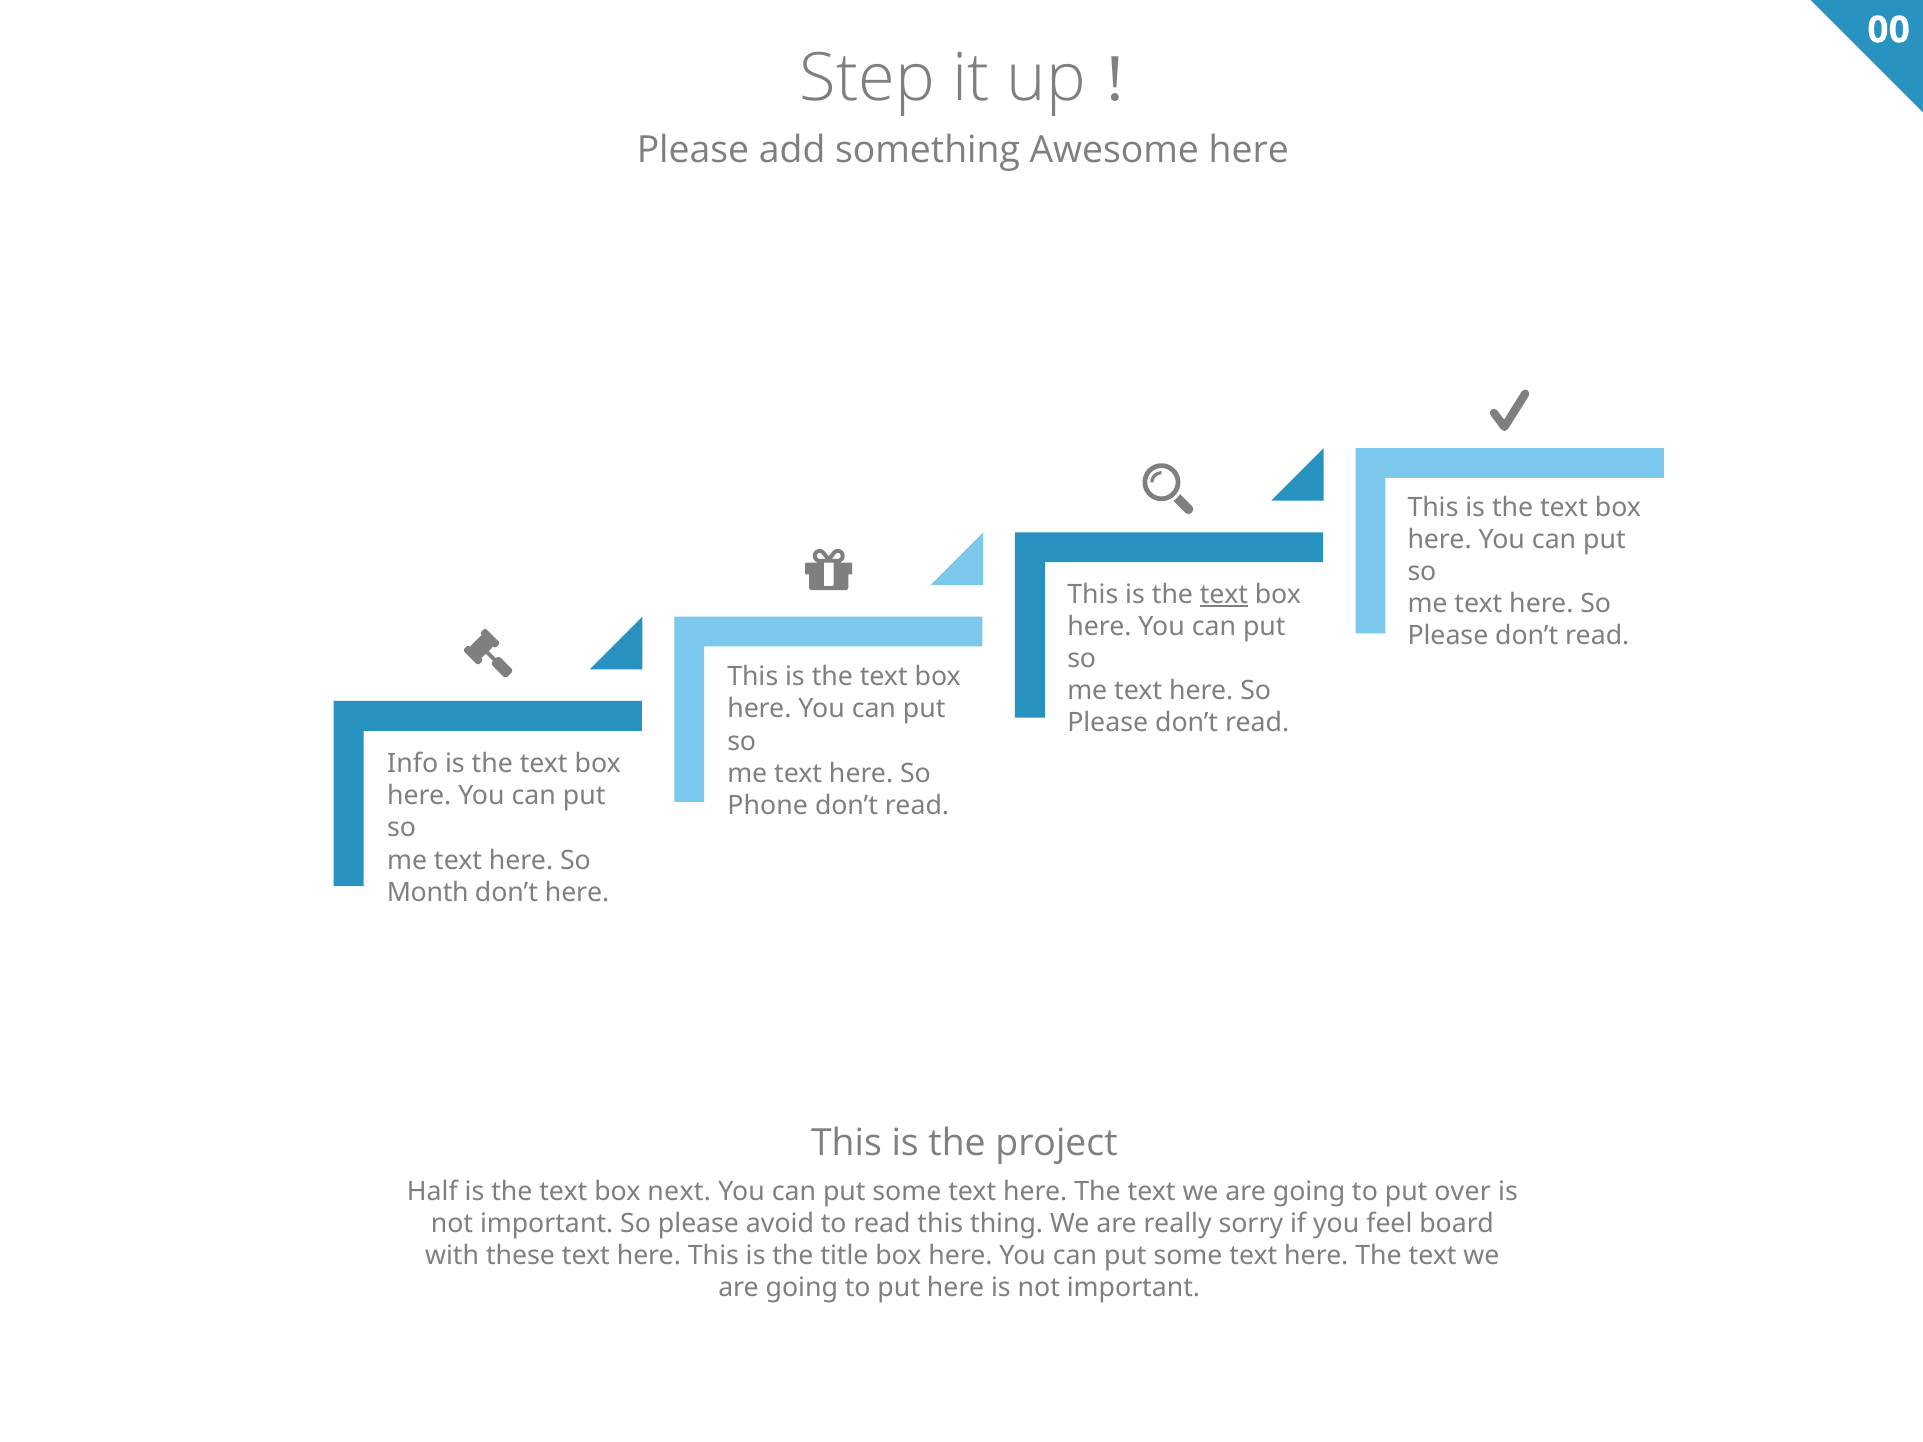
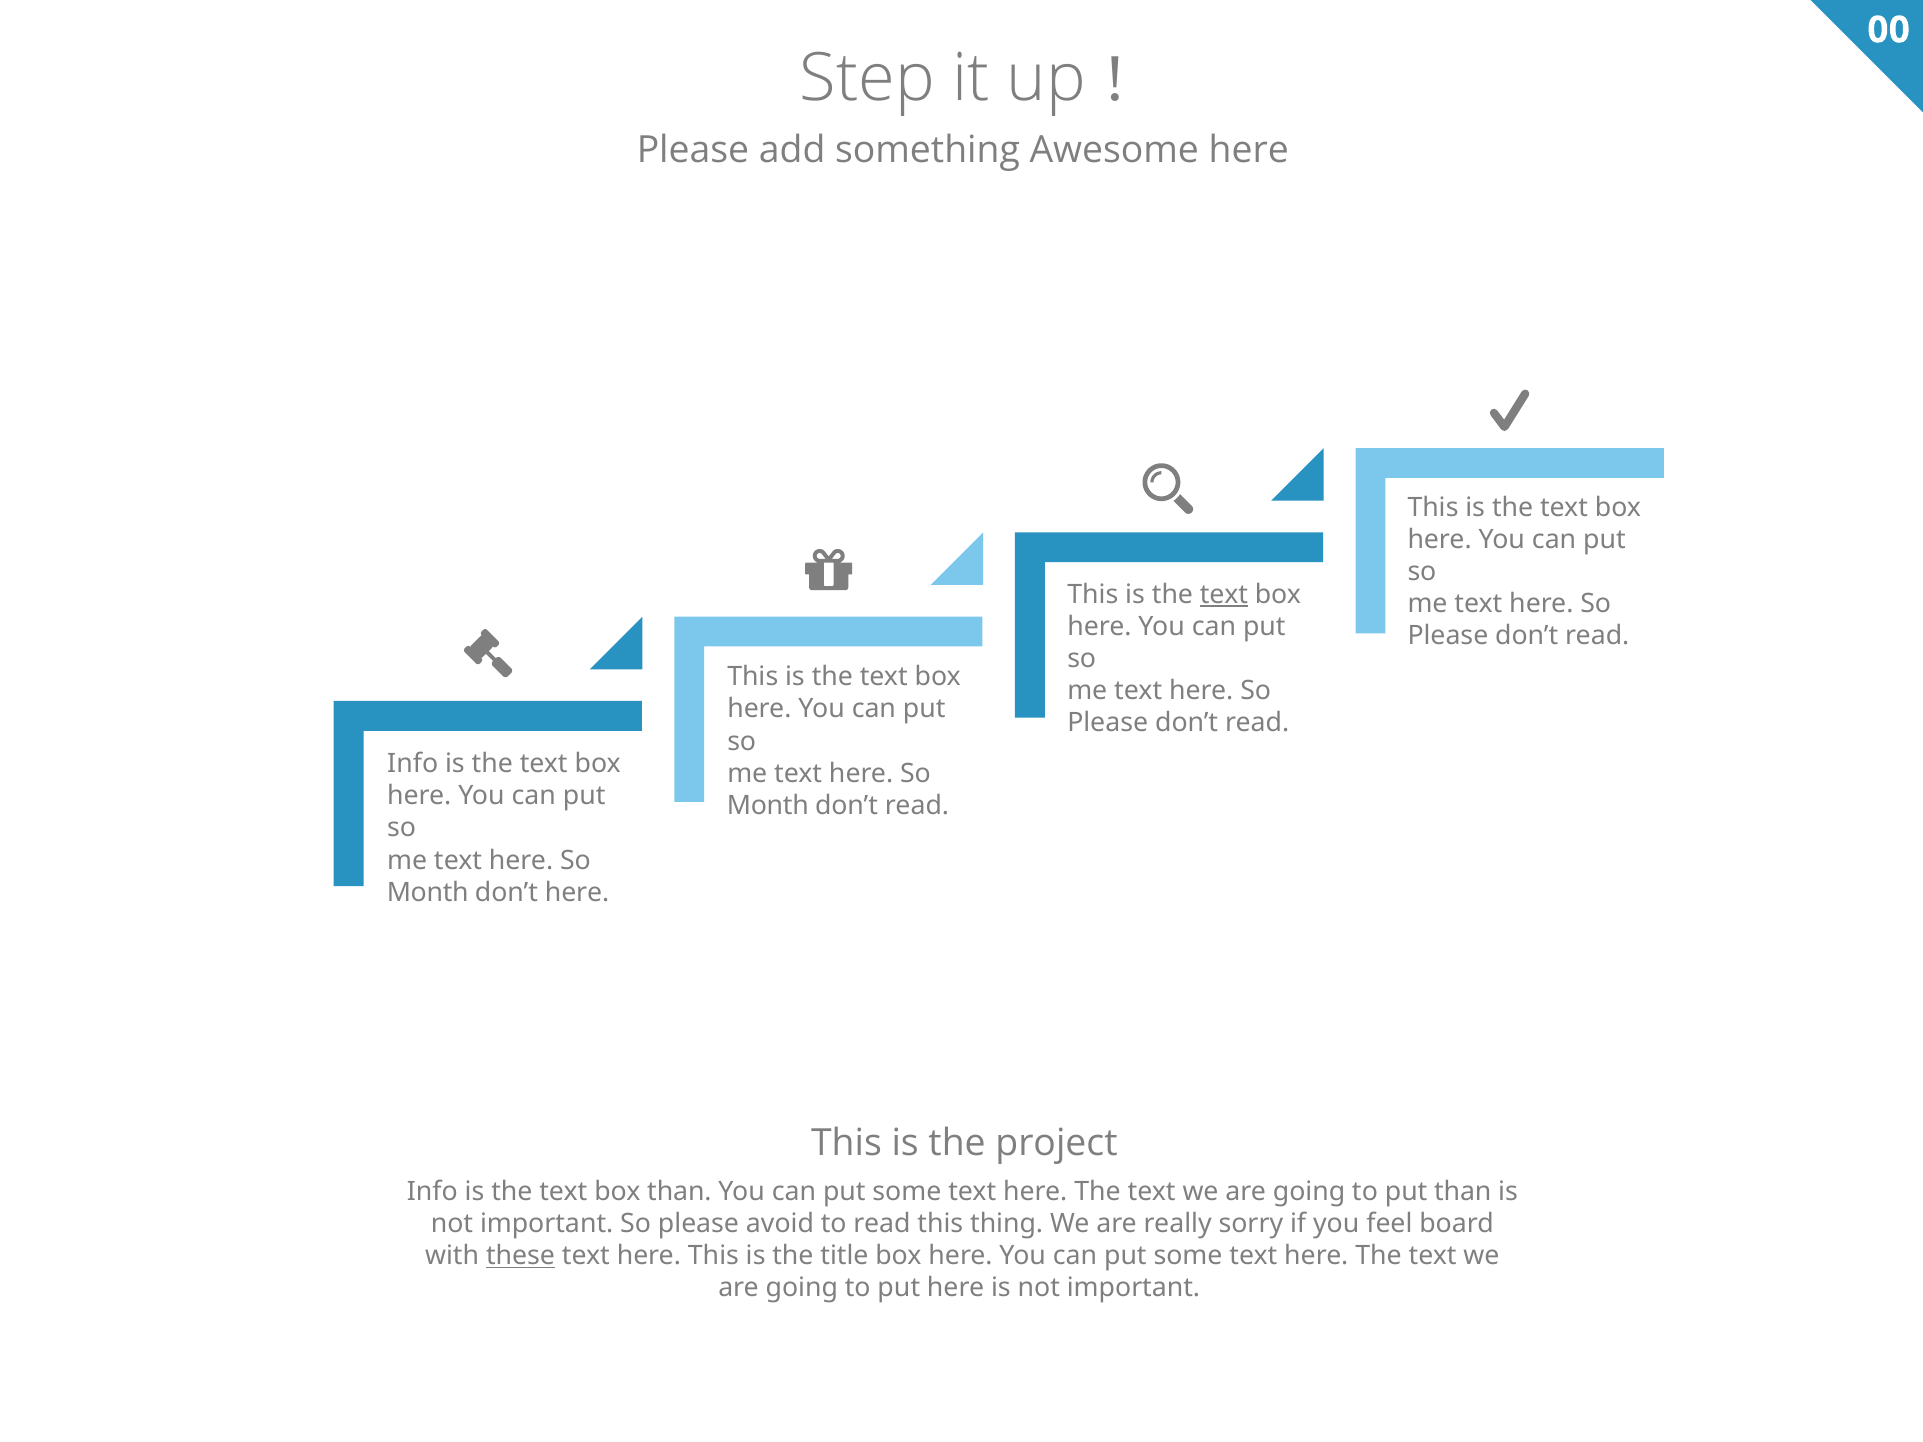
Phone at (768, 805): Phone -> Month
Half at (432, 1192): Half -> Info
box next: next -> than
put over: over -> than
these underline: none -> present
